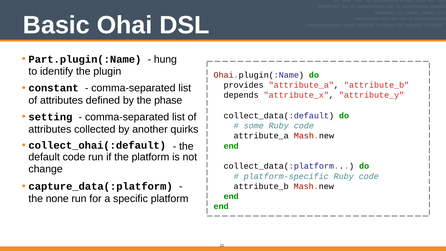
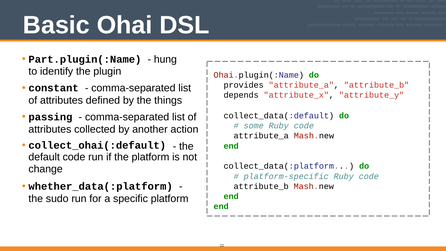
phase: phase -> things
setting: setting -> passing
quirks: quirks -> action
capture_data(:platform: capture_data(:platform -> whether_data(:platform
none: none -> sudo
